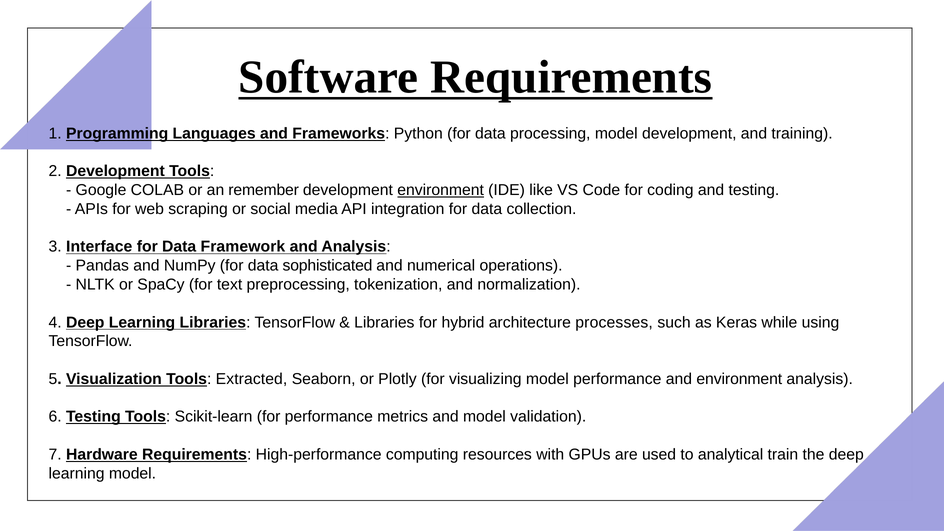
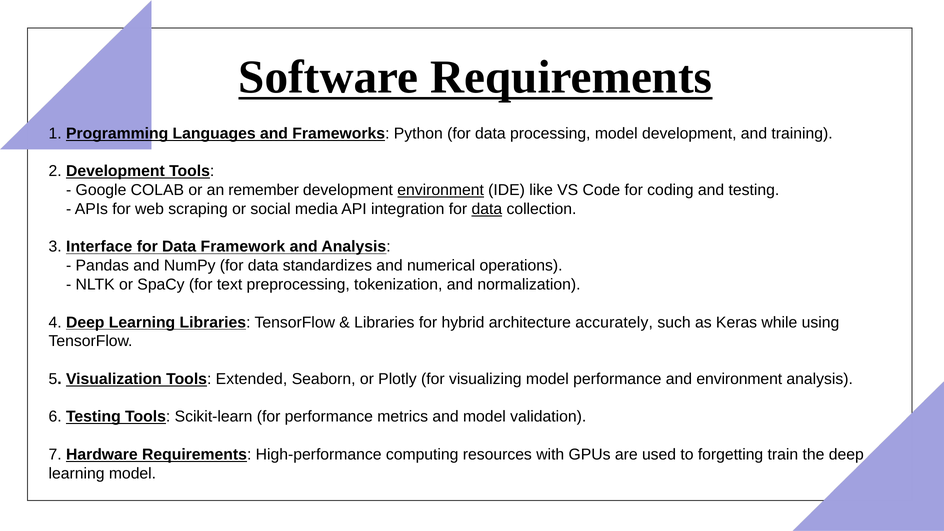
data at (487, 209) underline: none -> present
sophisticated: sophisticated -> standardizes
processes: processes -> accurately
Extracted: Extracted -> Extended
analytical: analytical -> forgetting
